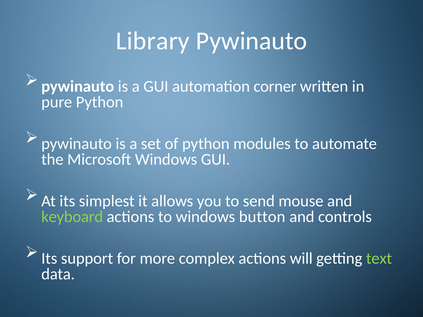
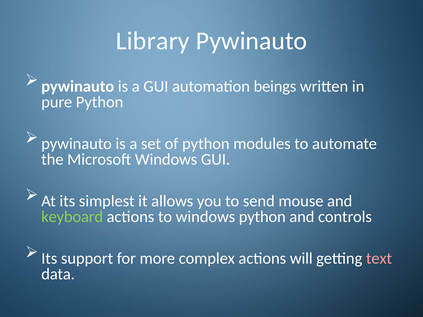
corner: corner -> beings
windows button: button -> python
text colour: light green -> pink
